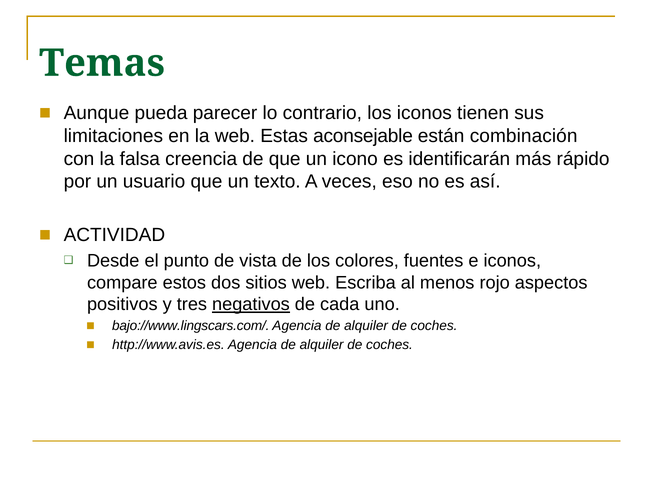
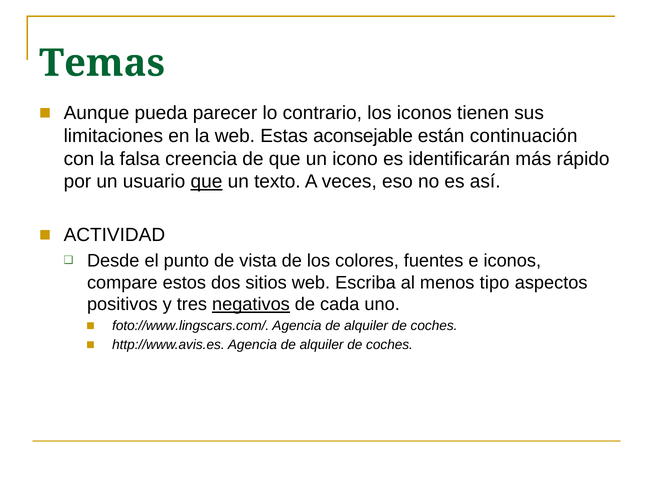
combinación: combinación -> continuación
que at (206, 182) underline: none -> present
rojo: rojo -> tipo
bajo://www.lingscars.com/: bajo://www.lingscars.com/ -> foto://www.lingscars.com/
